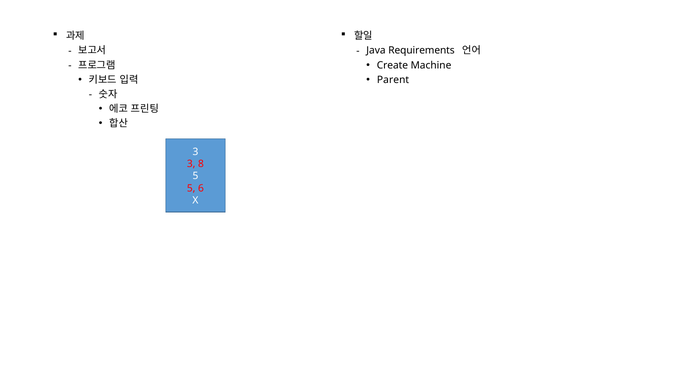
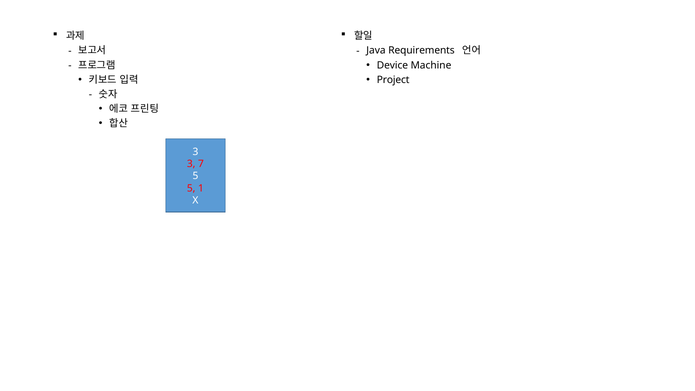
Create: Create -> Device
Parent: Parent -> Project
8: 8 -> 7
6: 6 -> 1
